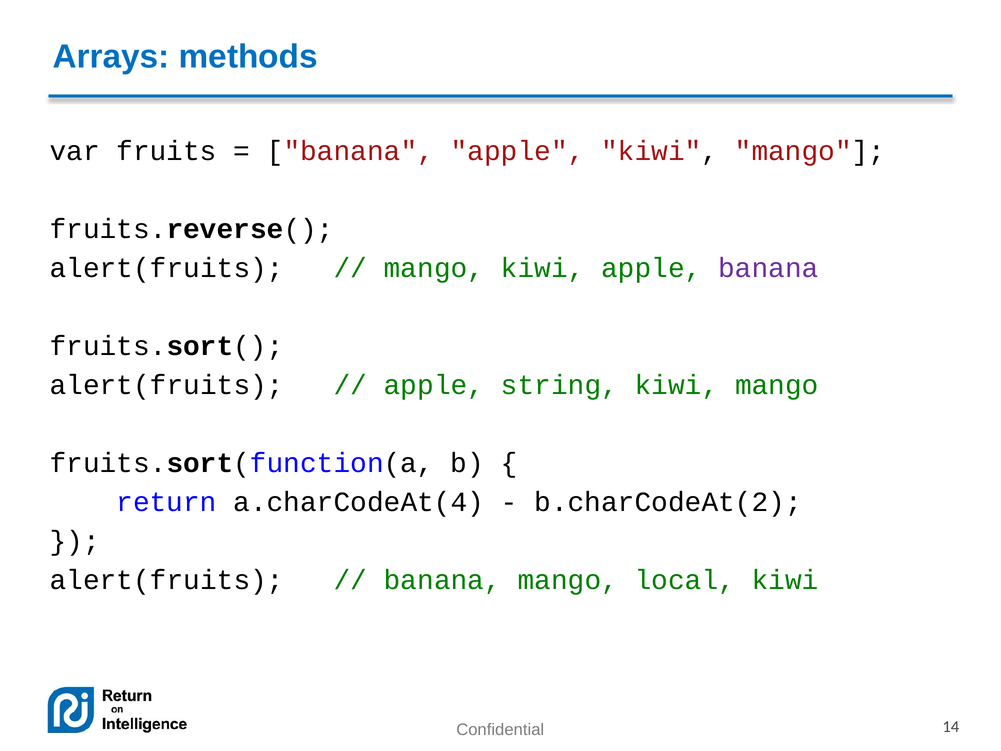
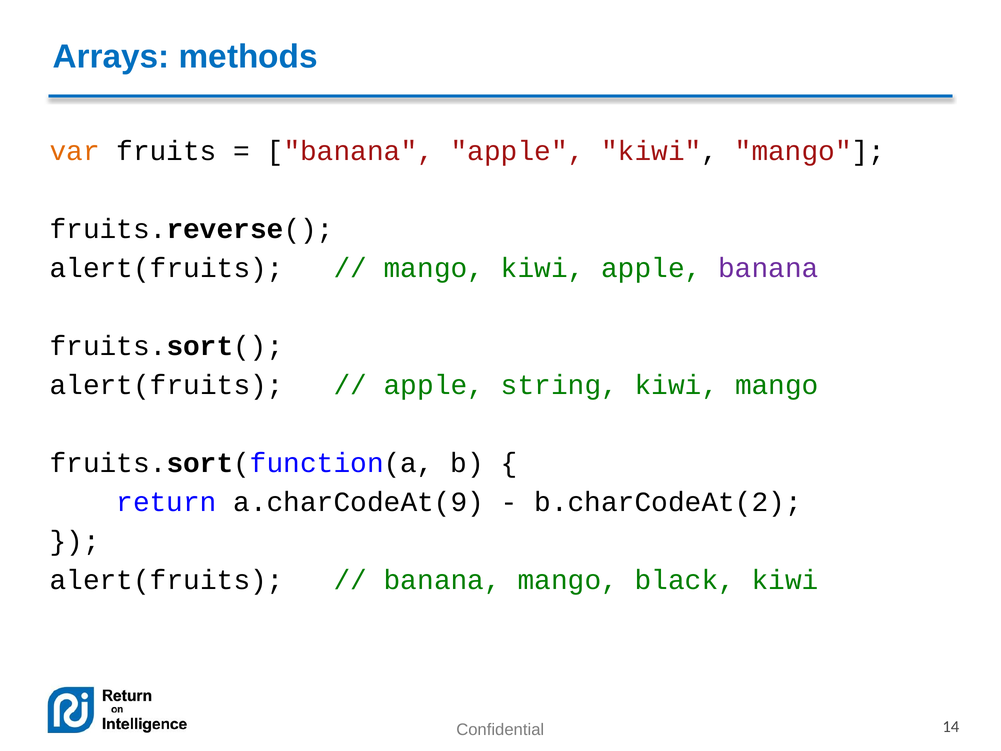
var colour: black -> orange
a.charCodeAt(4: a.charCodeAt(4 -> a.charCodeAt(9
local: local -> black
